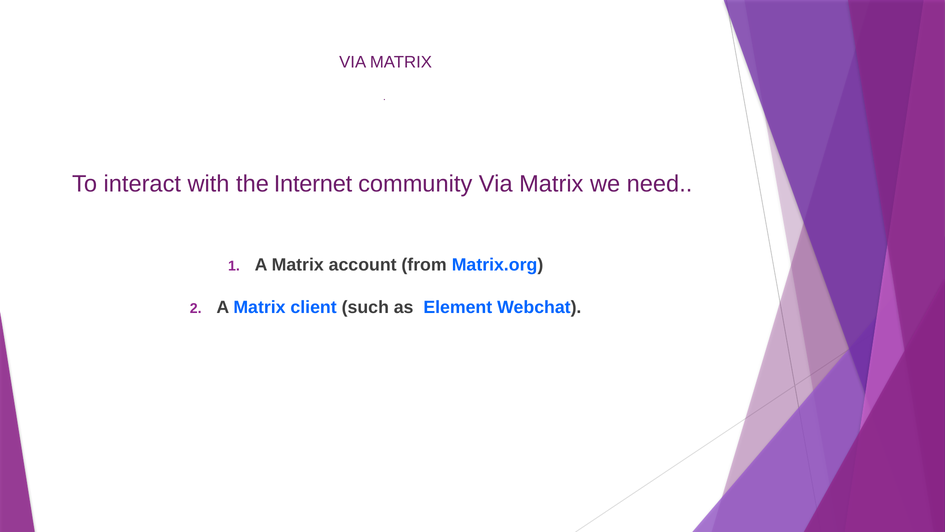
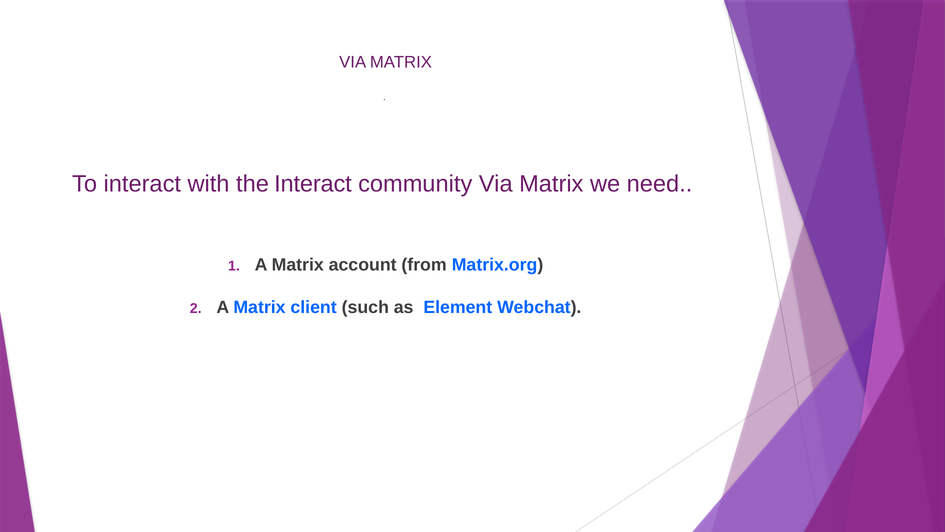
the Internet: Internet -> Interact
